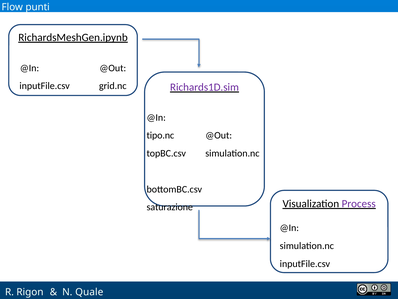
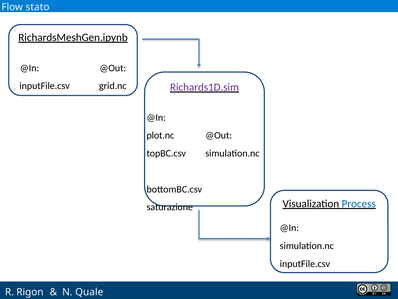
punti: punti -> stato
tipo.nc: tipo.nc -> plot.nc
Process colour: purple -> blue
